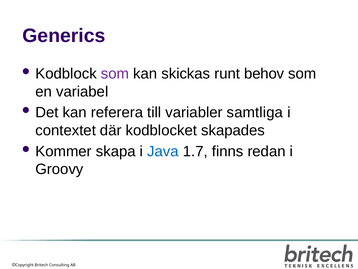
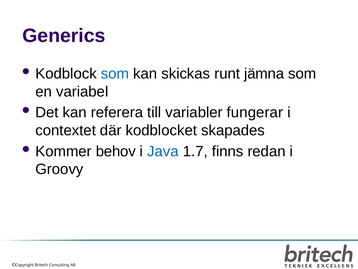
som at (115, 74) colour: purple -> blue
behov: behov -> jämna
samtliga: samtliga -> fungerar
skapa: skapa -> behov
